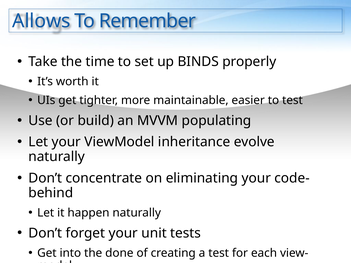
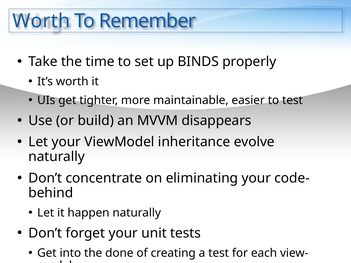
Allows at (41, 21): Allows -> Worth
populating: populating -> disappears
